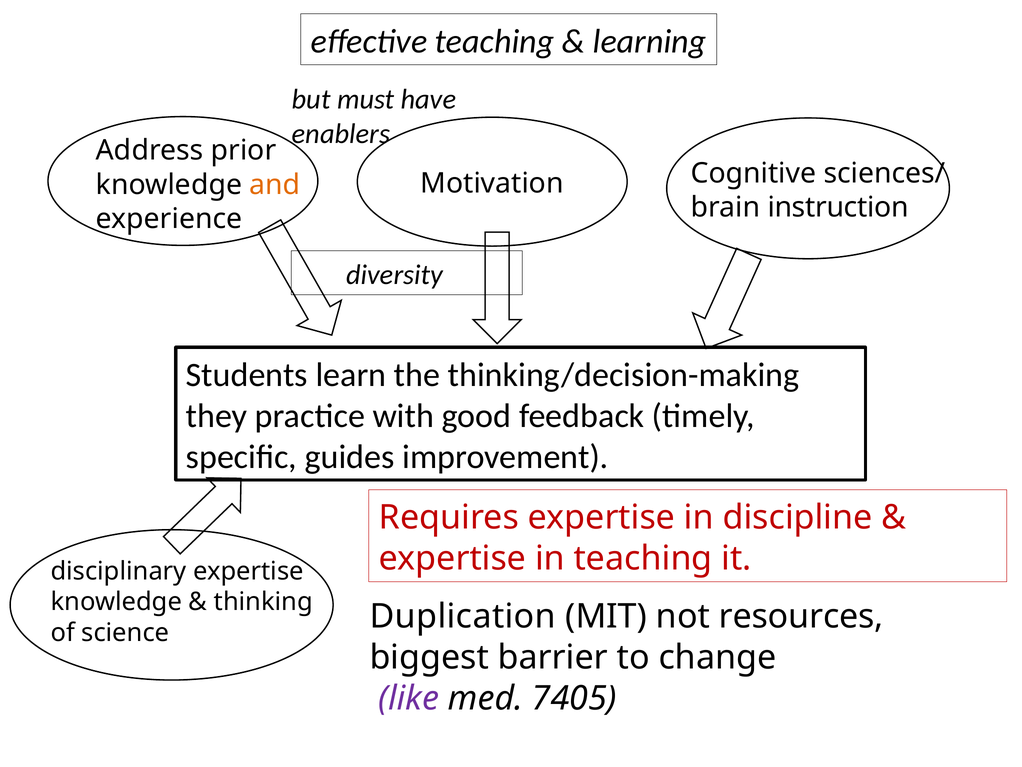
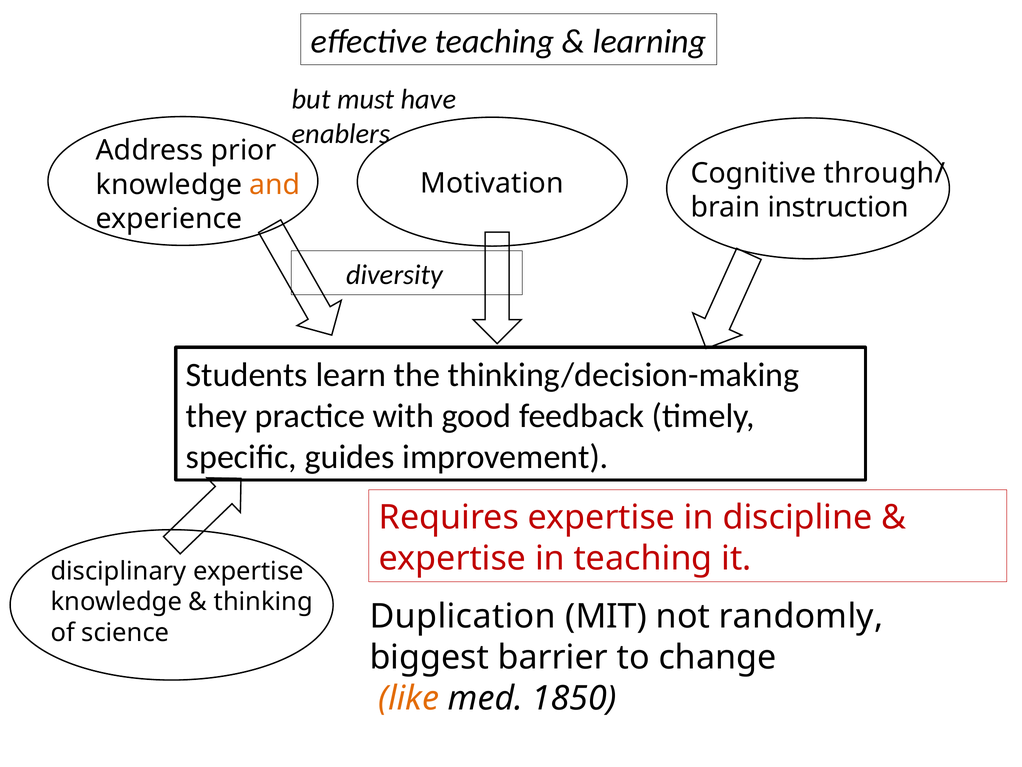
sciences/: sciences/ -> through/
resources: resources -> randomly
like colour: purple -> orange
7405: 7405 -> 1850
